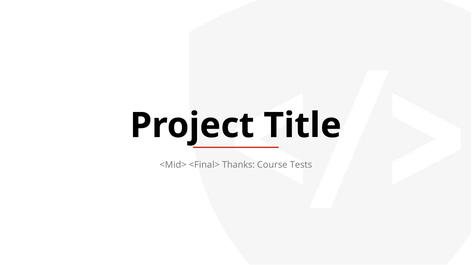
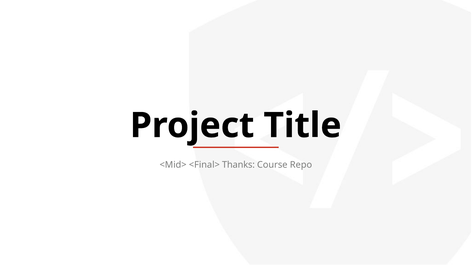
Tests: Tests -> Repo
